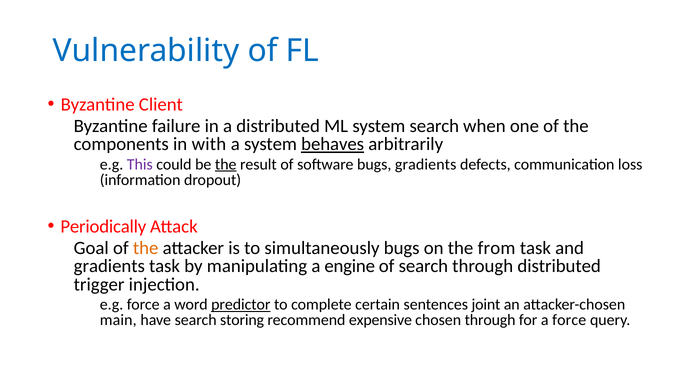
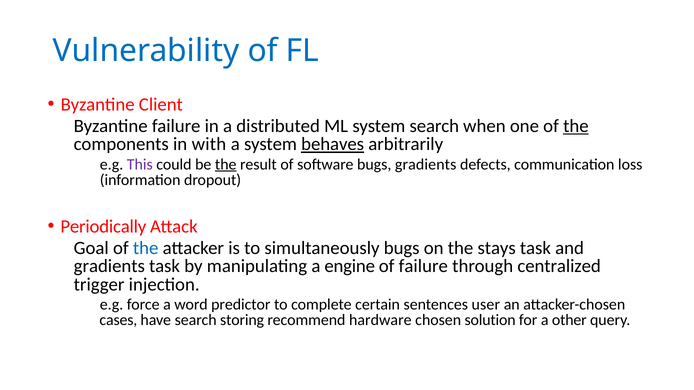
the at (576, 126) underline: none -> present
the at (146, 248) colour: orange -> blue
from: from -> stays
of search: search -> failure
through distributed: distributed -> centralized
predictor underline: present -> none
joint: joint -> user
main: main -> cases
expensive: expensive -> hardware
chosen through: through -> solution
a force: force -> other
